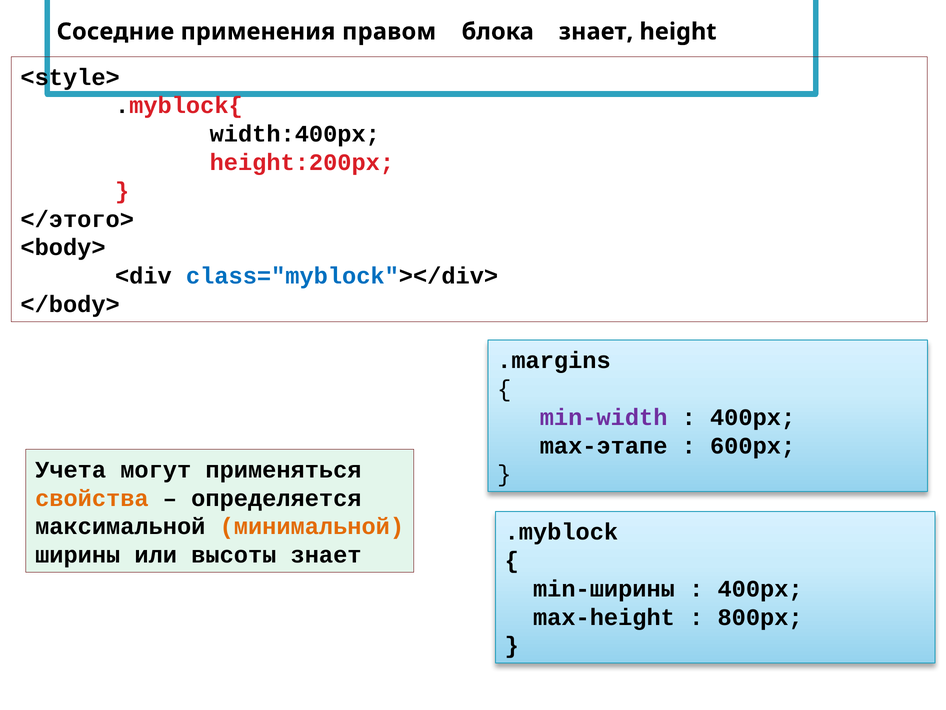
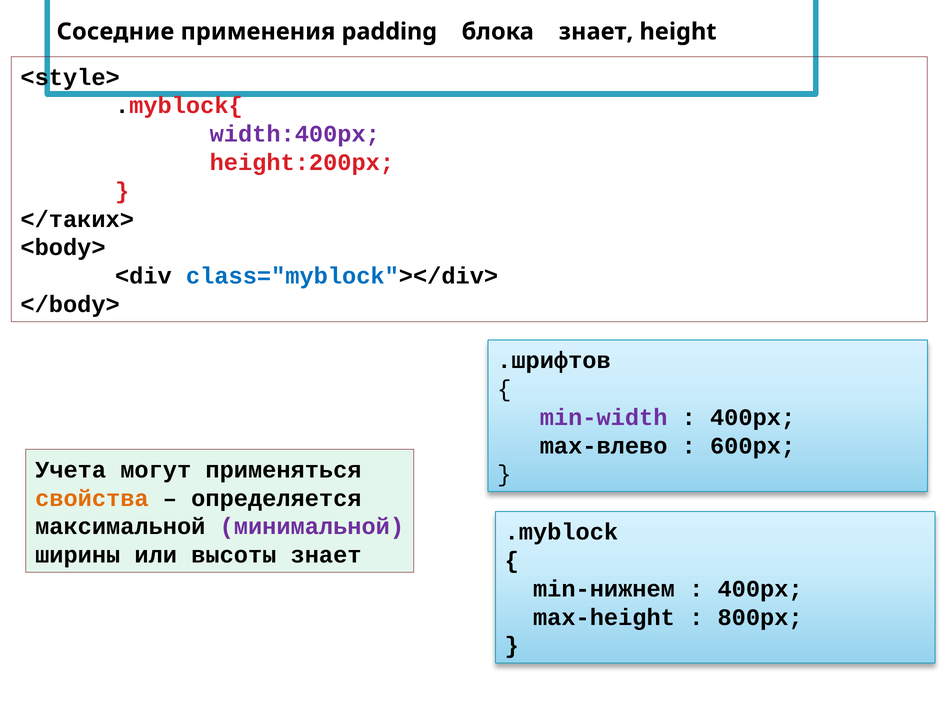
правом: правом -> padding
width:400px colour: black -> purple
</этого>: </этого> -> </таких>
.margins: .margins -> .шрифтов
max-этапе: max-этапе -> max-влево
минимальной colour: orange -> purple
min-ширины: min-ширины -> min-нижнем
